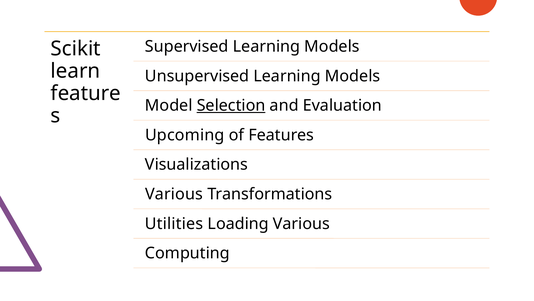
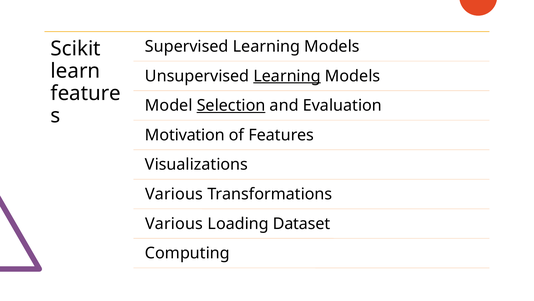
Learning at (287, 76) underline: none -> present
Upcoming: Upcoming -> Motivation
Utilities at (174, 223): Utilities -> Various
Loading Various: Various -> Dataset
